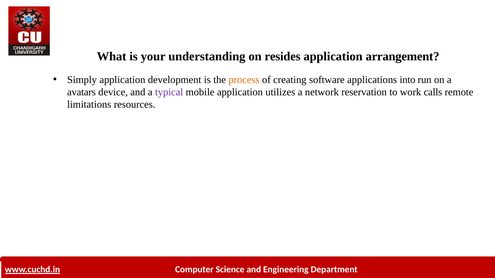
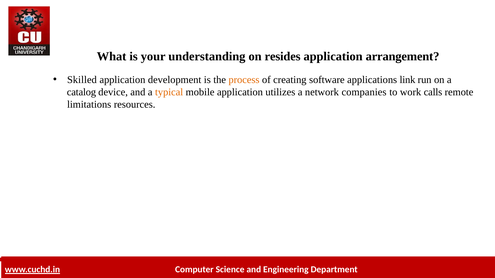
Simply: Simply -> Skilled
into: into -> link
avatars: avatars -> catalog
typical colour: purple -> orange
reservation: reservation -> companies
